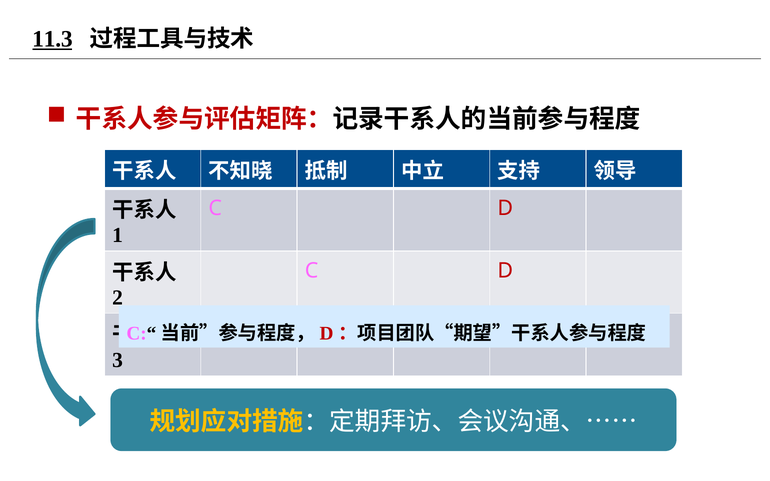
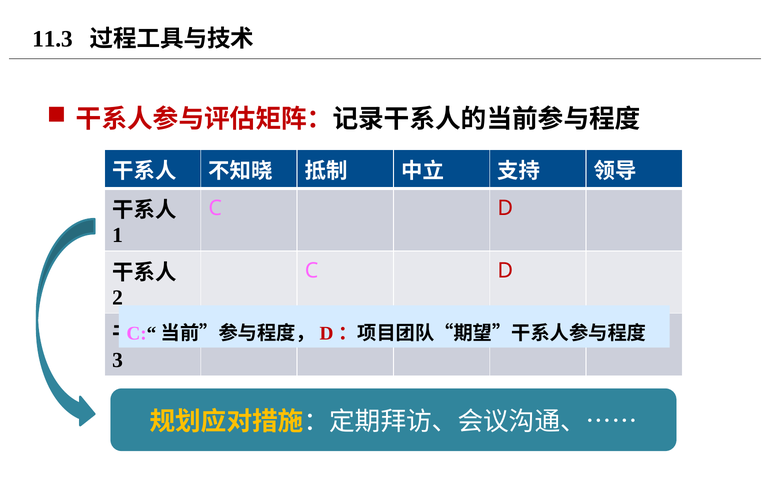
11.3 underline: present -> none
